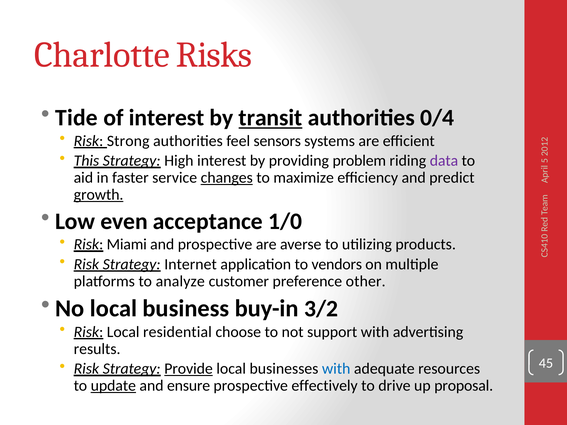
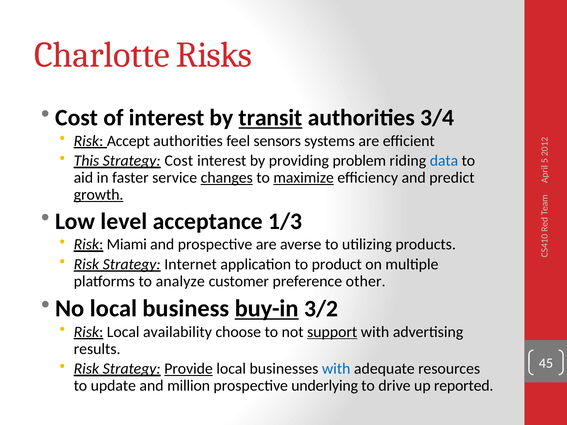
Tide at (77, 118): Tide -> Cost
0/4: 0/4 -> 3/4
Strong: Strong -> Accept
Strategy High: High -> Cost
data colour: purple -> blue
maximize underline: none -> present
even: even -> level
1/0: 1/0 -> 1/3
vendors: vendors -> product
buy-in underline: none -> present
residential: residential -> availability
support underline: none -> present
update underline: present -> none
ensure: ensure -> million
effectively: effectively -> underlying
proposal: proposal -> reported
